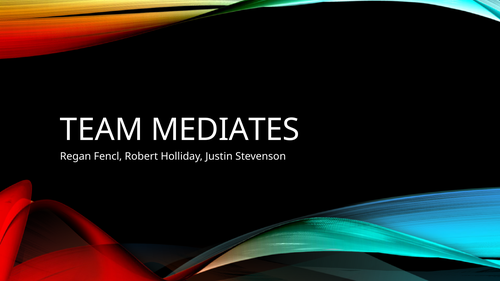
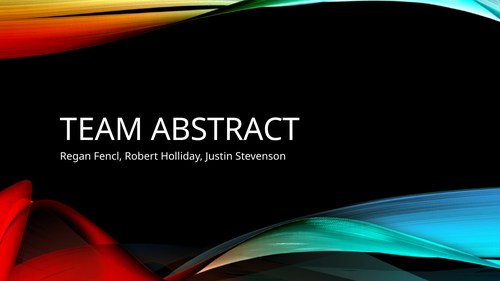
MEDIATES: MEDIATES -> ABSTRACT
